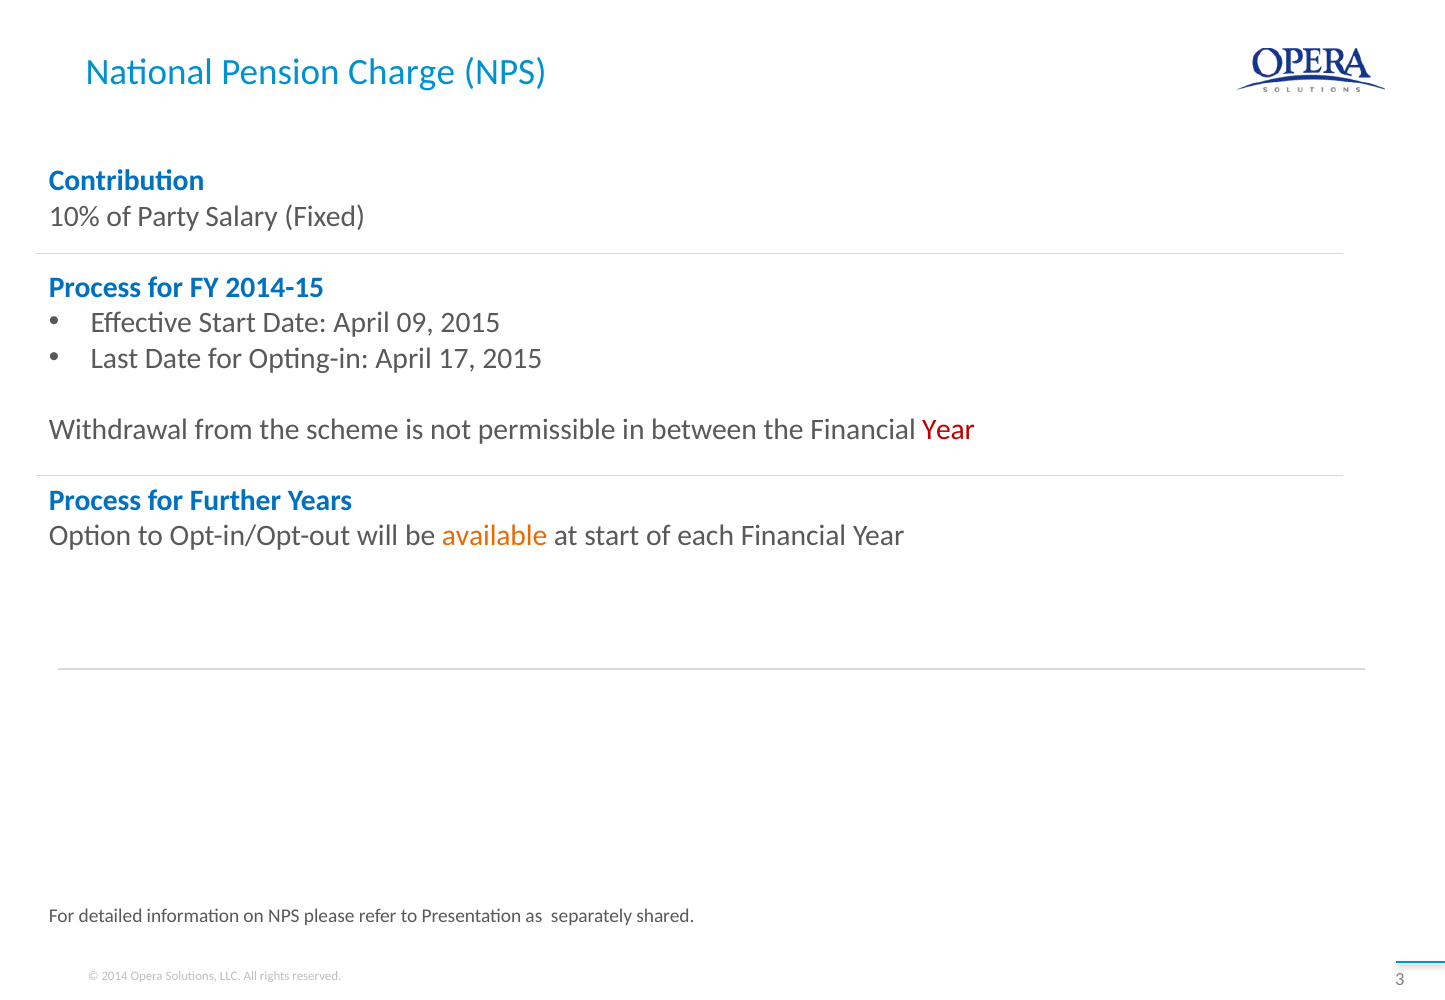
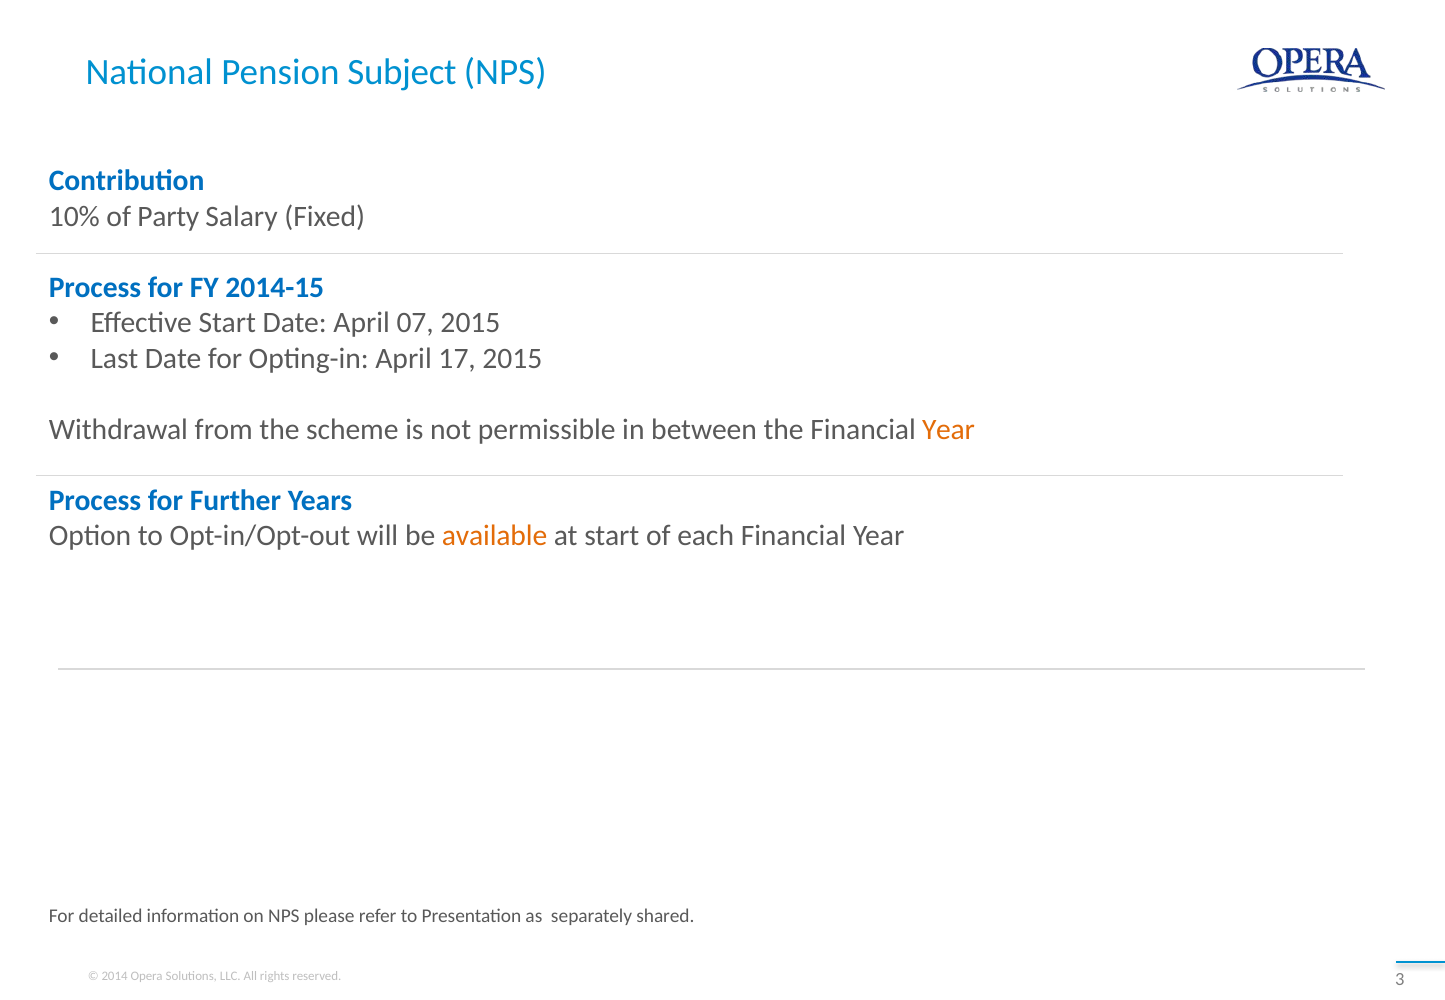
Charge: Charge -> Subject
09: 09 -> 07
Year at (948, 430) colour: red -> orange
